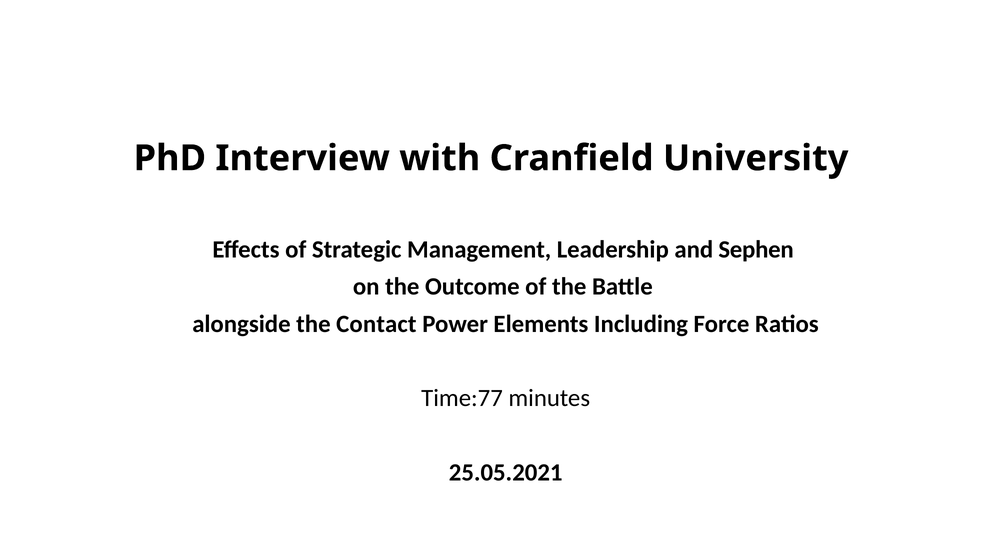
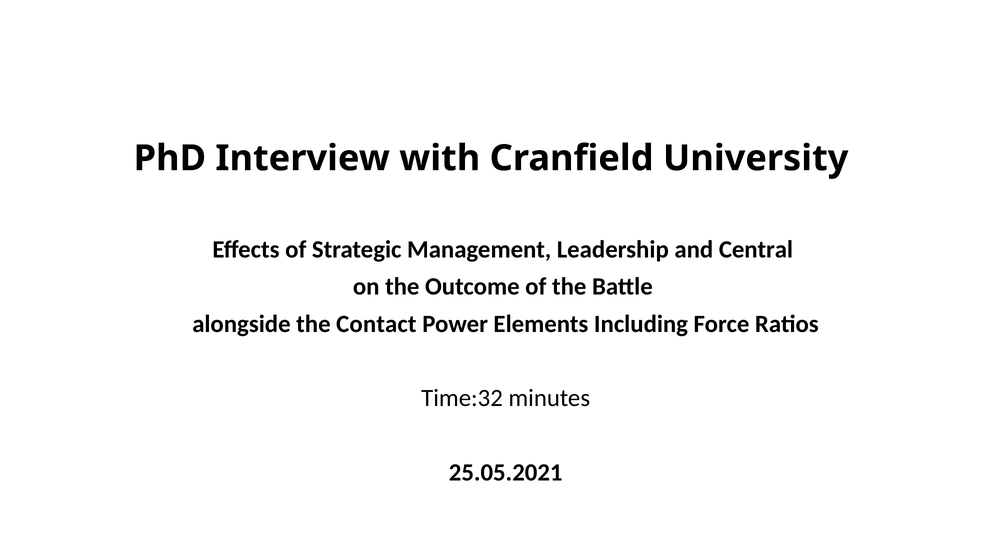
Sephen: Sephen -> Central
Time:77: Time:77 -> Time:32
